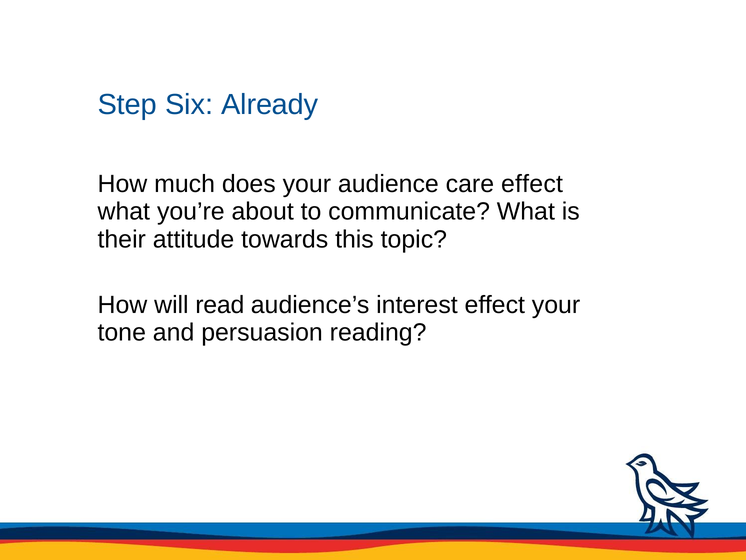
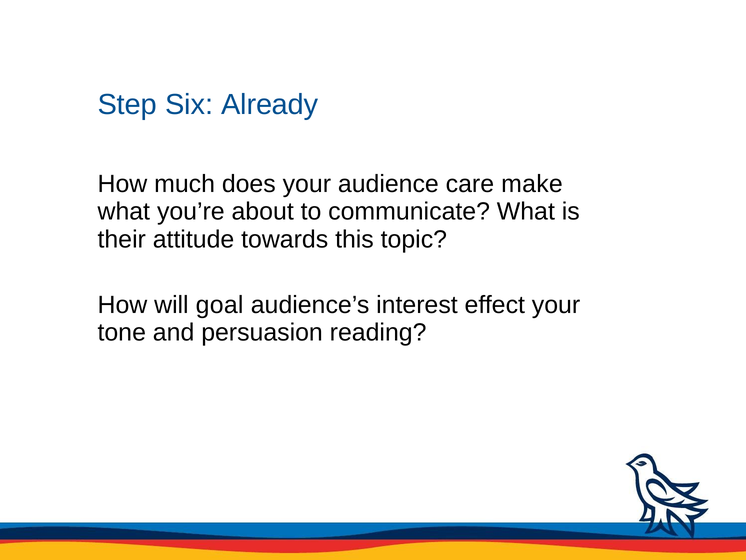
care effect: effect -> make
read: read -> goal
